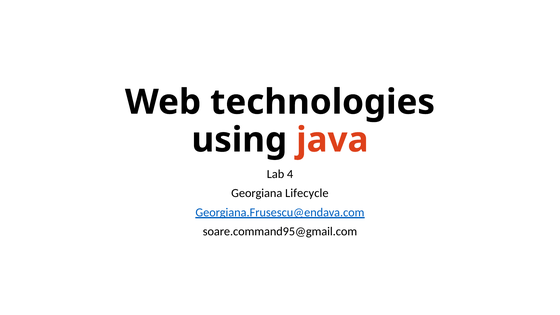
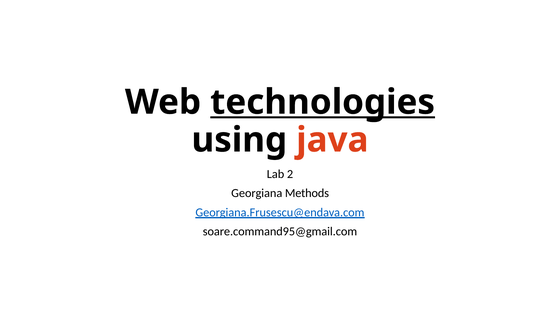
technologies underline: none -> present
4: 4 -> 2
Lifecycle: Lifecycle -> Methods
